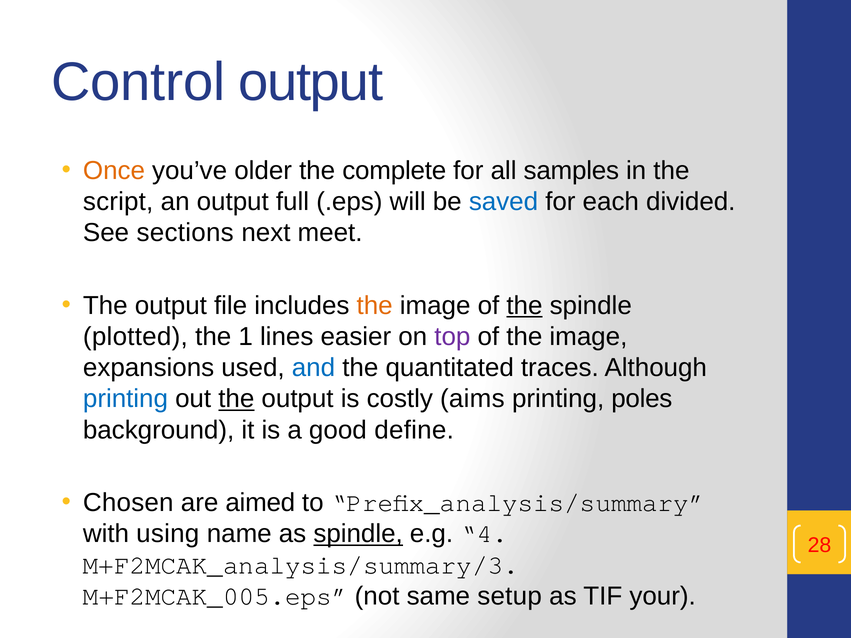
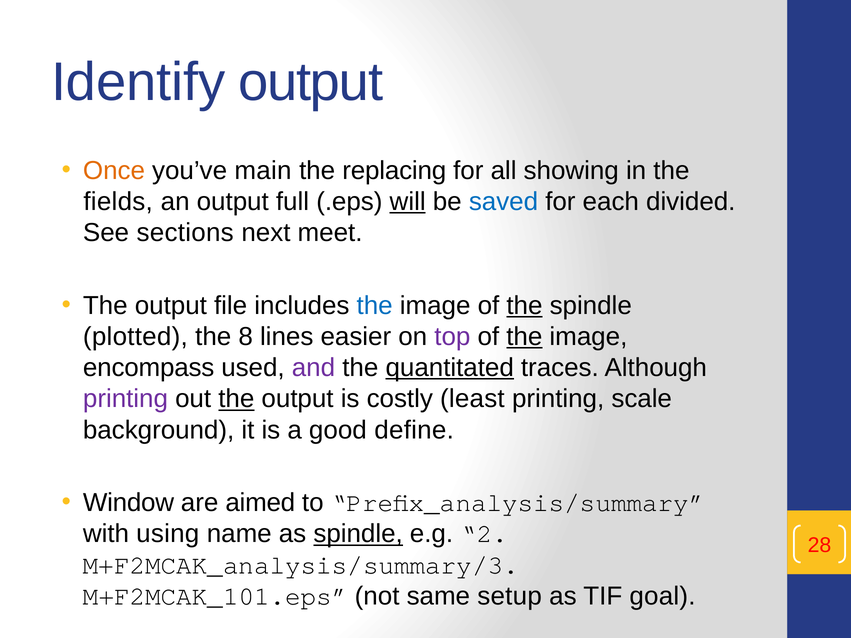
Control: Control -> Identify
older: older -> main
complete: complete -> replacing
samples: samples -> showing
script: script -> fields
will underline: none -> present
the at (375, 306) colour: orange -> blue
1: 1 -> 8
the at (524, 337) underline: none -> present
expansions: expansions -> encompass
and colour: blue -> purple
quantitated underline: none -> present
printing at (125, 399) colour: blue -> purple
aims: aims -> least
poles: poles -> scale
Chosen: Chosen -> Window
4: 4 -> 2
M+F2MCAK_005.eps: M+F2MCAK_005.eps -> M+F2MCAK_101.eps
your: your -> goal
